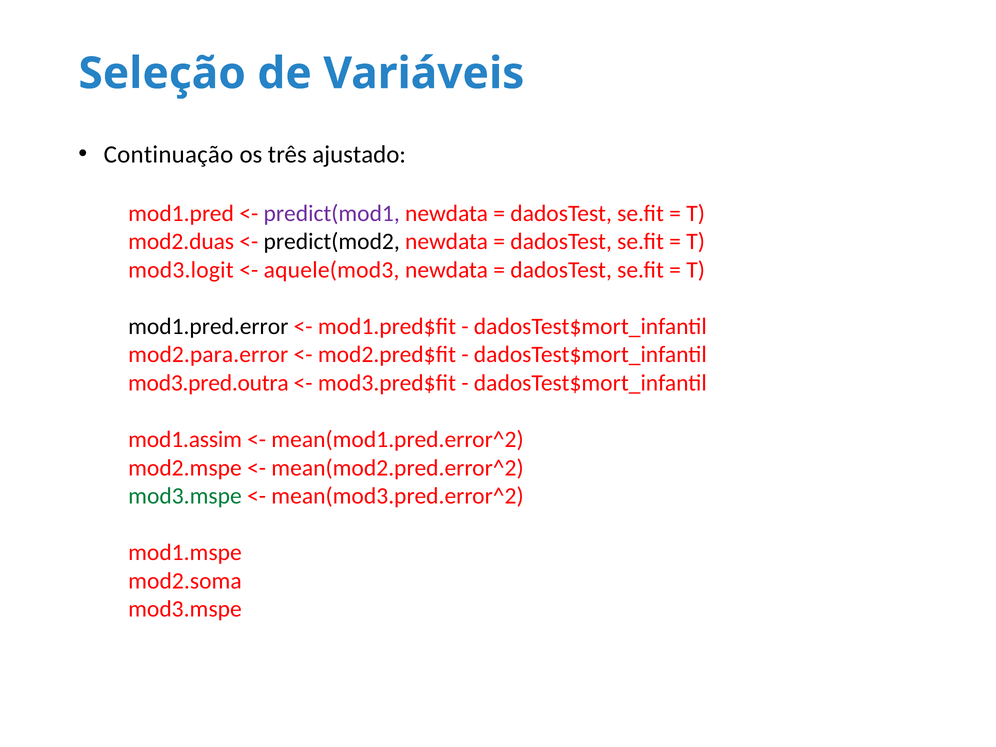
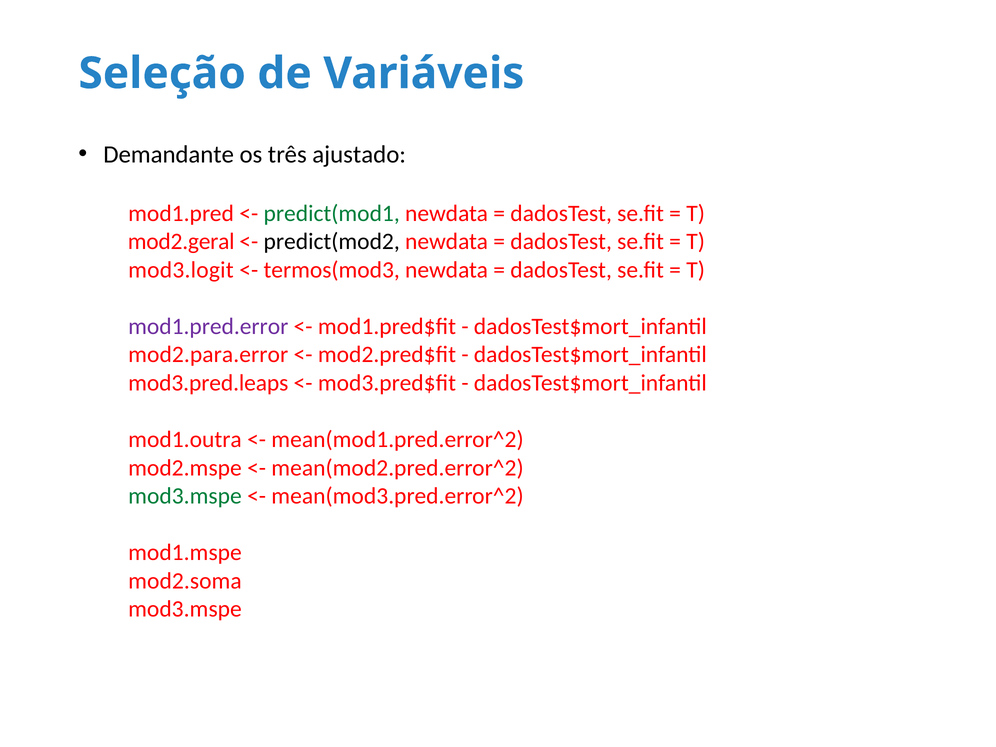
Continuação: Continuação -> Demandante
predict(mod1 colour: purple -> green
mod2.duas: mod2.duas -> mod2.geral
aquele(mod3: aquele(mod3 -> termos(mod3
mod1.pred.error colour: black -> purple
mod3.pred.outra: mod3.pred.outra -> mod3.pred.leaps
mod1.assim: mod1.assim -> mod1.outra
